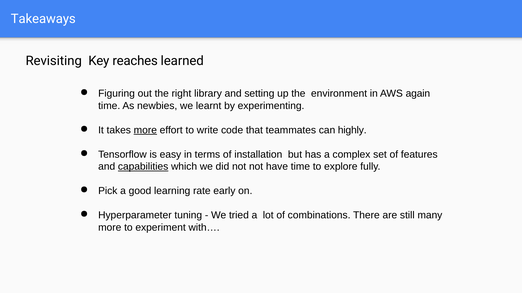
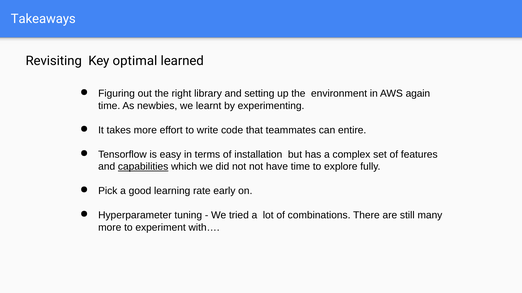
reaches: reaches -> optimal
more at (145, 130) underline: present -> none
highly: highly -> entire
